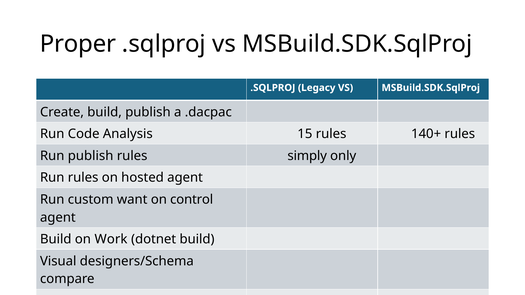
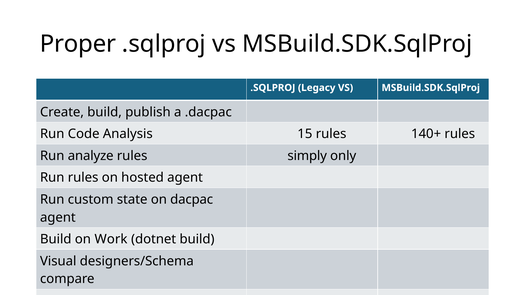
Run publish: publish -> analyze
want: want -> state
control: control -> dacpac
